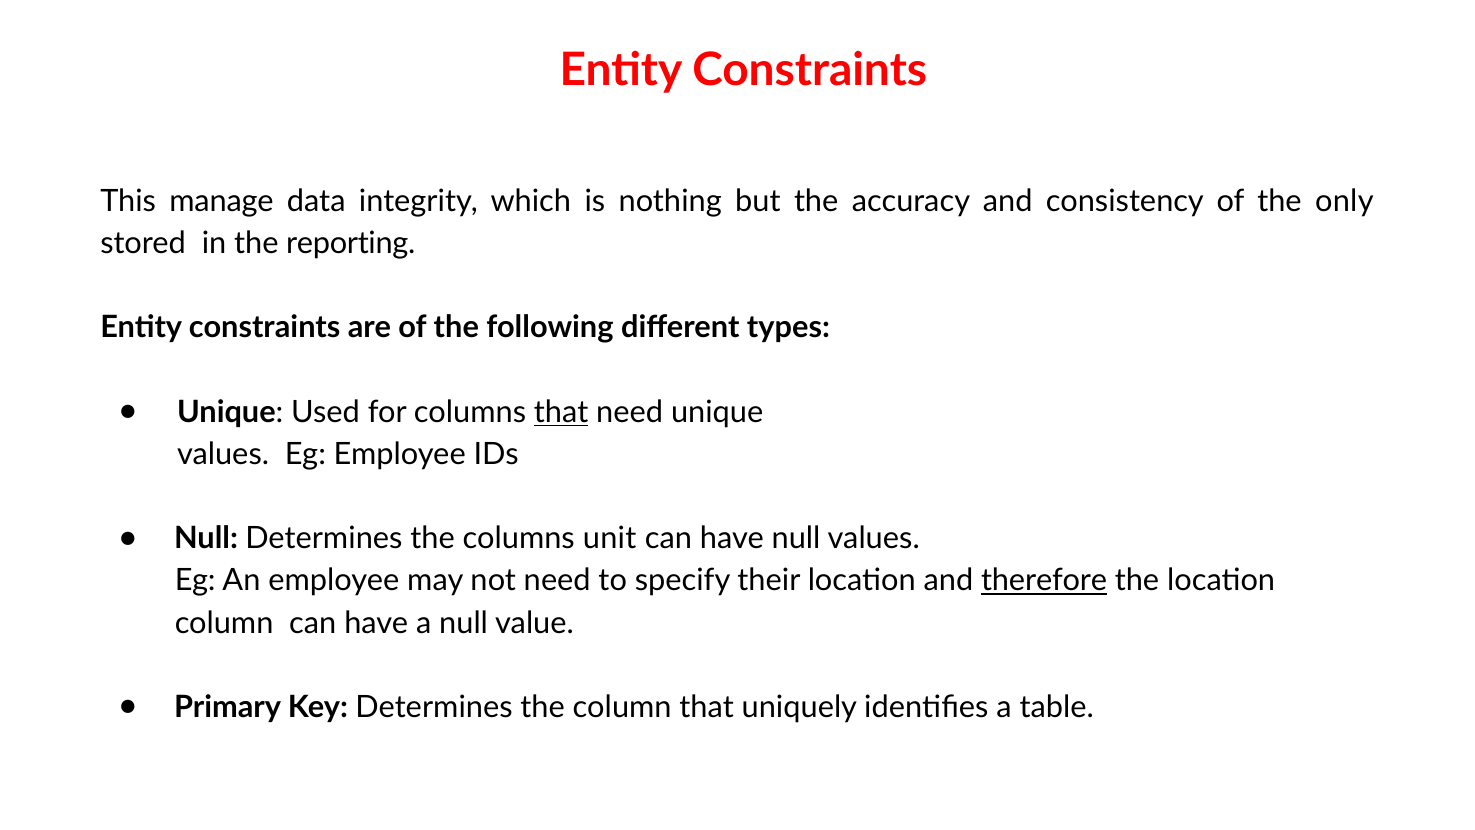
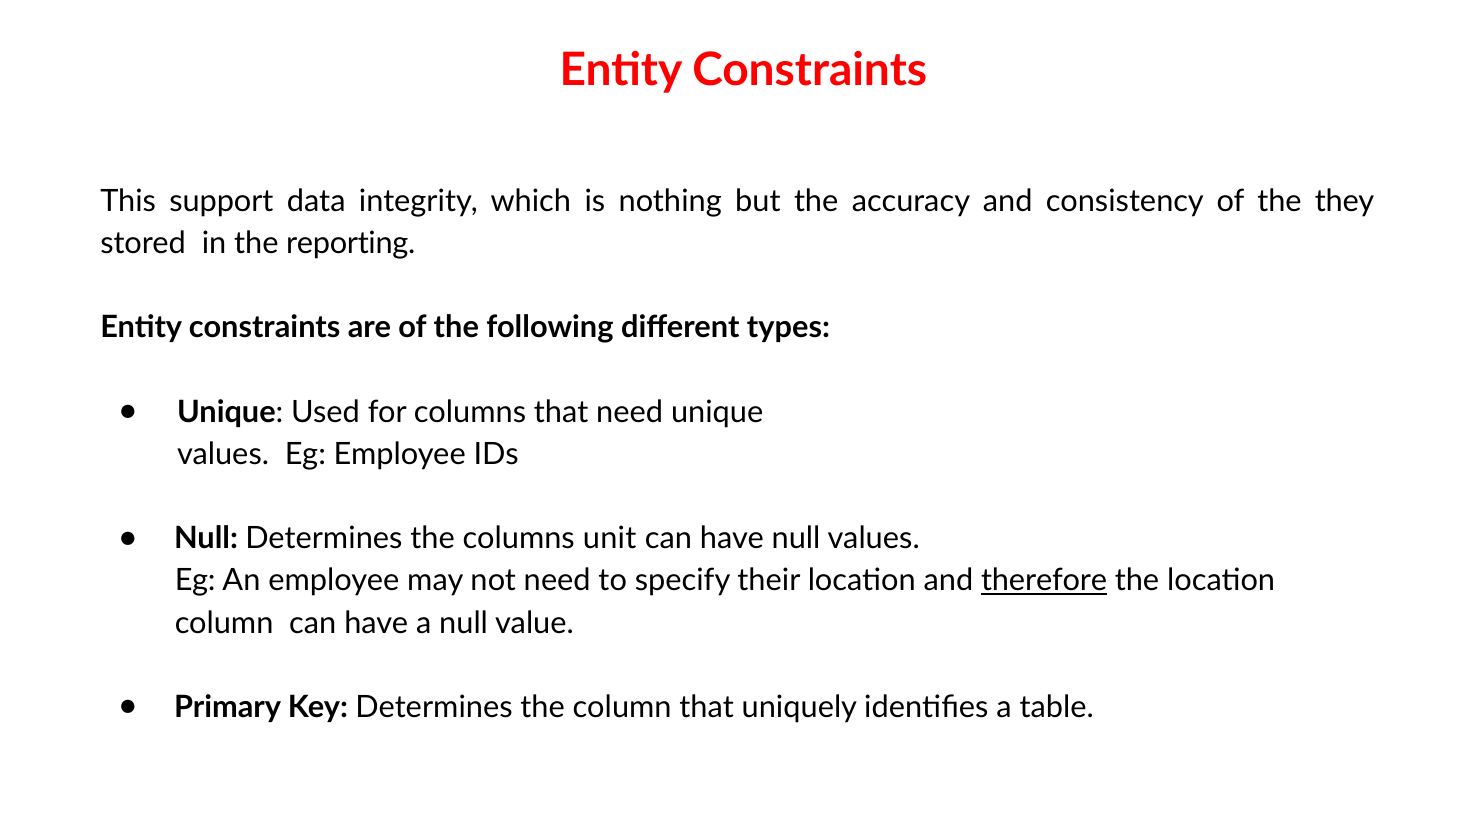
manage: manage -> support
only: only -> they
that at (561, 412) underline: present -> none
